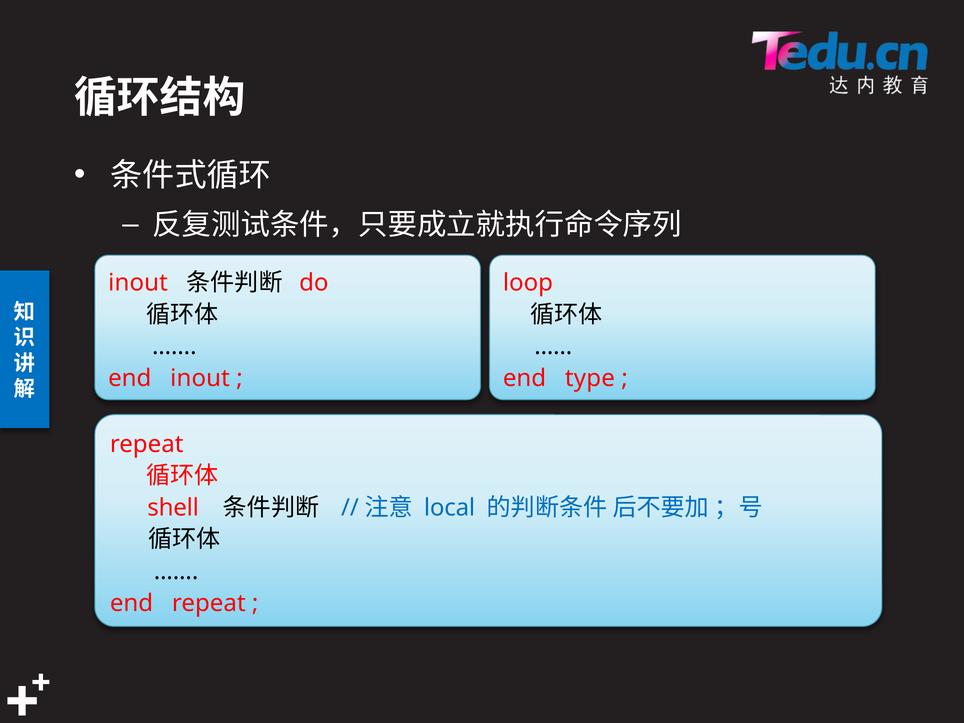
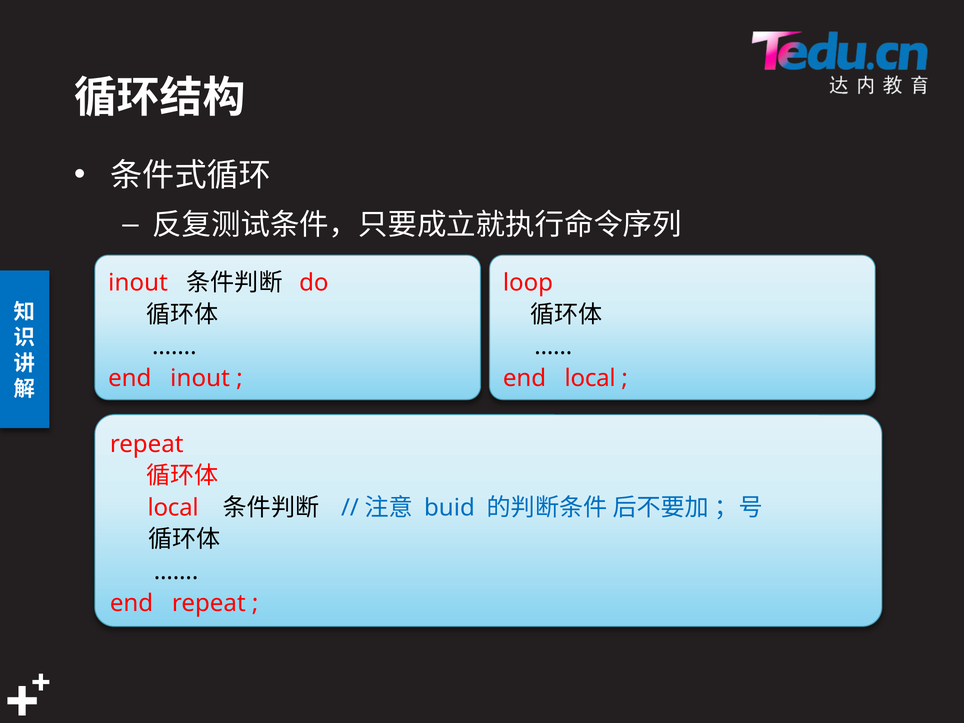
end type: type -> local
shell at (173, 508): shell -> local
local: local -> buid
